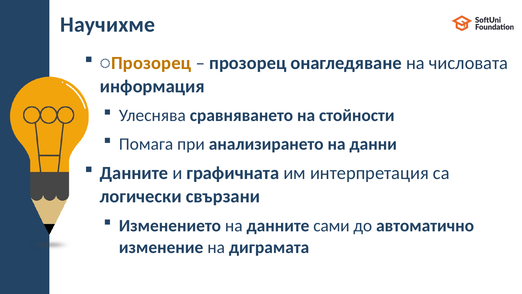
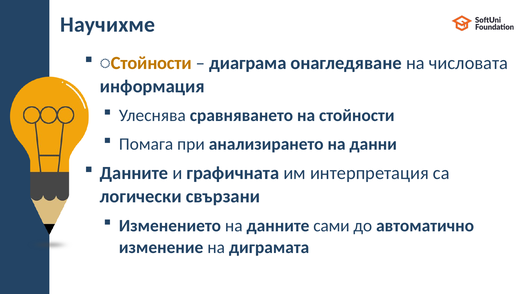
Прозорец at (151, 63): Прозорец -> Стойности
прозорец at (248, 63): прозорец -> диаграма
